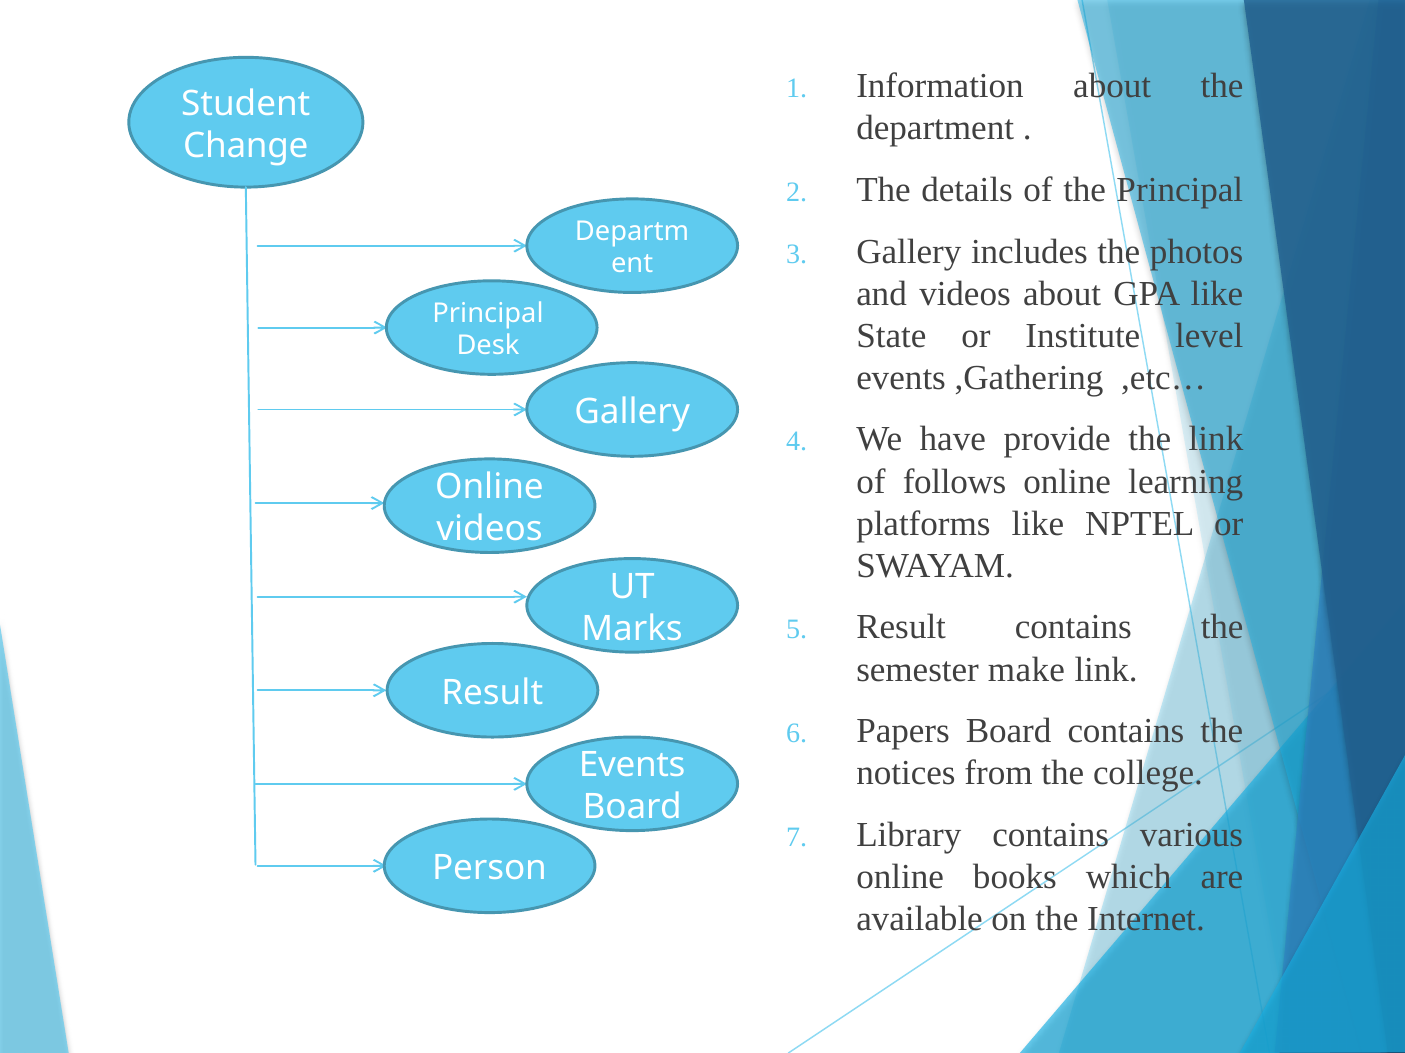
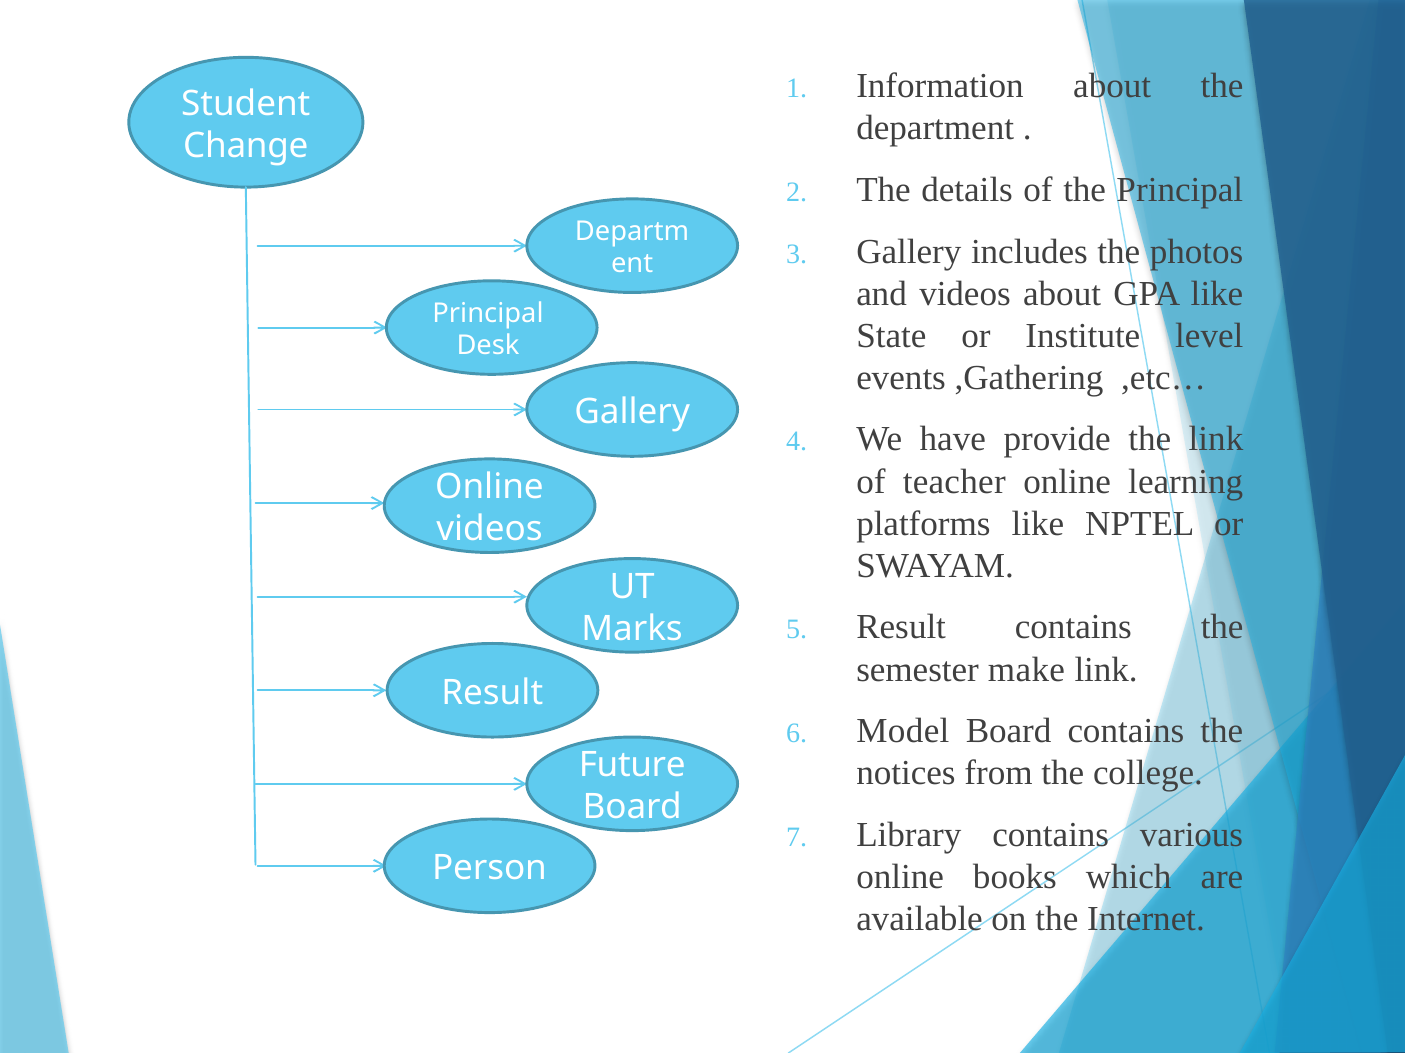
follows: follows -> teacher
Papers: Papers -> Model
Events at (632, 766): Events -> Future
